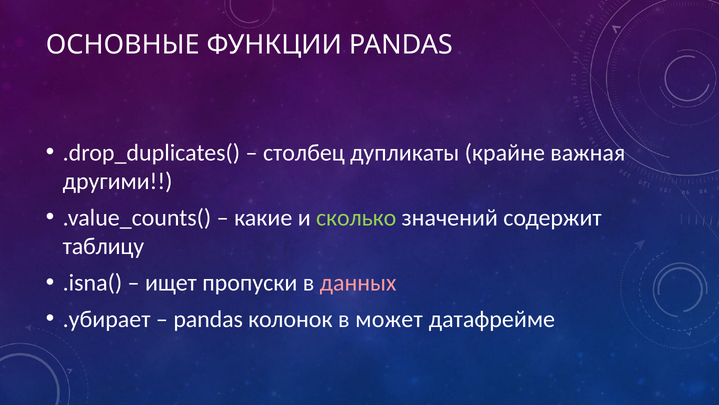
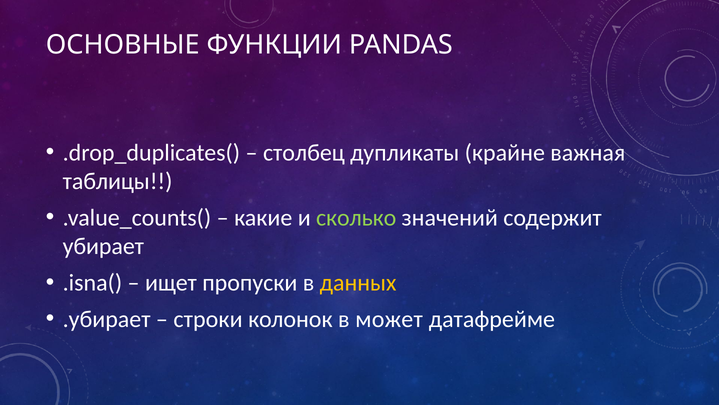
другими: другими -> таблицы
таблицу: таблицу -> убирает
данных colour: pink -> yellow
pandas at (208, 319): pandas -> строки
